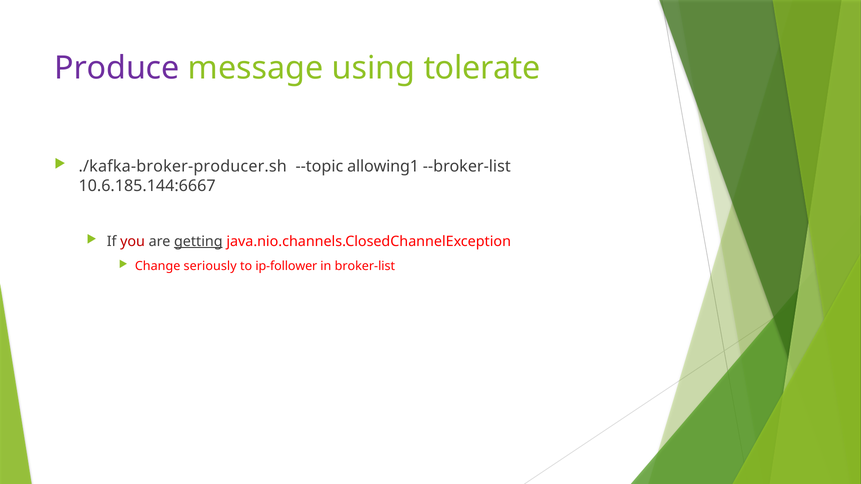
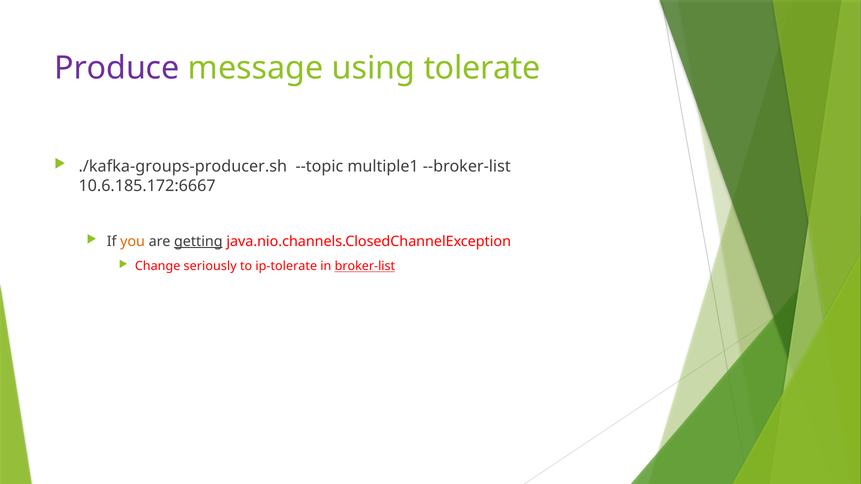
./kafka-broker-producer.sh: ./kafka-broker-producer.sh -> ./kafka-groups-producer.sh
allowing1: allowing1 -> multiple1
10.6.185.144:6667: 10.6.185.144:6667 -> 10.6.185.172:6667
you colour: red -> orange
ip-follower: ip-follower -> ip-tolerate
broker-list underline: none -> present
